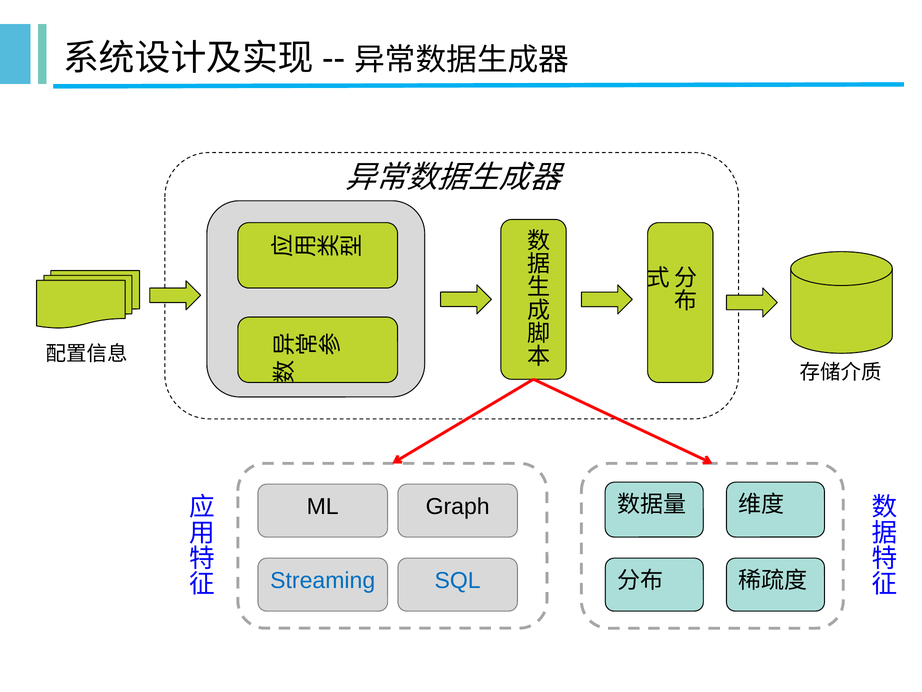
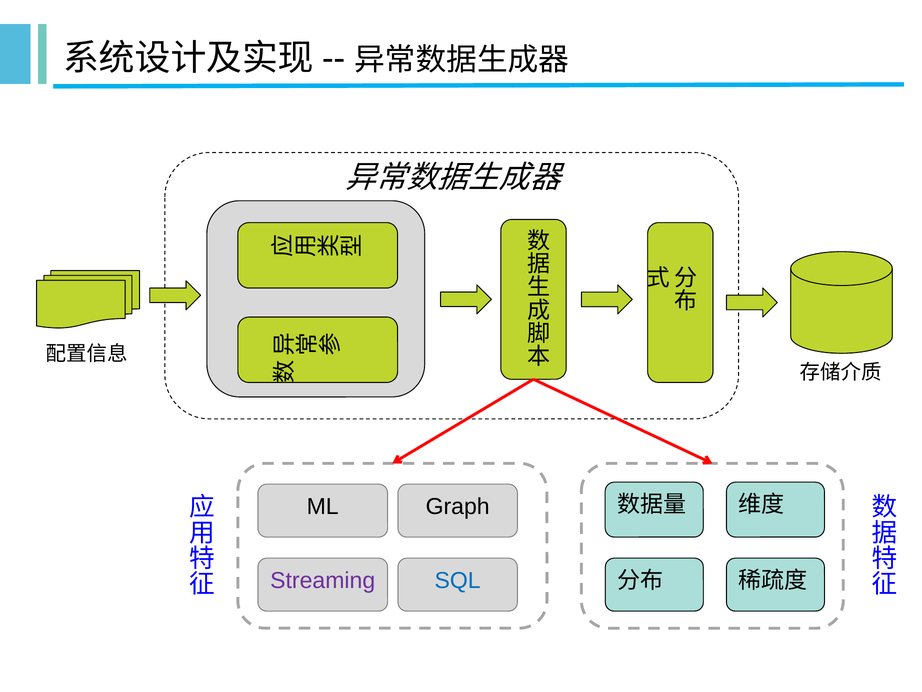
Streaming colour: blue -> purple
